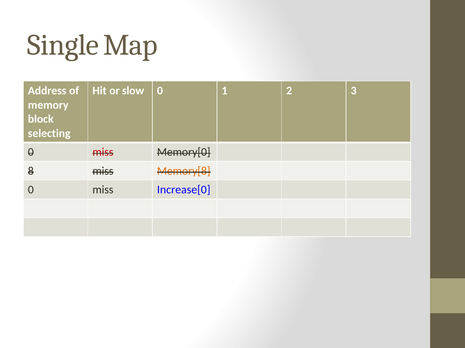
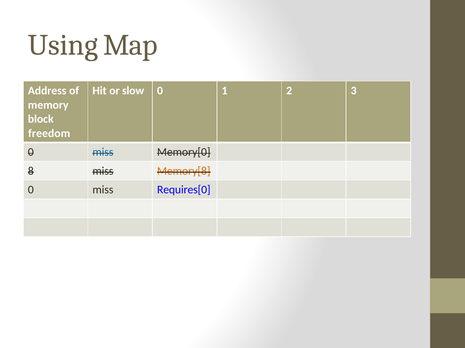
Single: Single -> Using
selecting: selecting -> freedom
miss at (103, 152) colour: red -> blue
Increase[0: Increase[0 -> Requires[0
